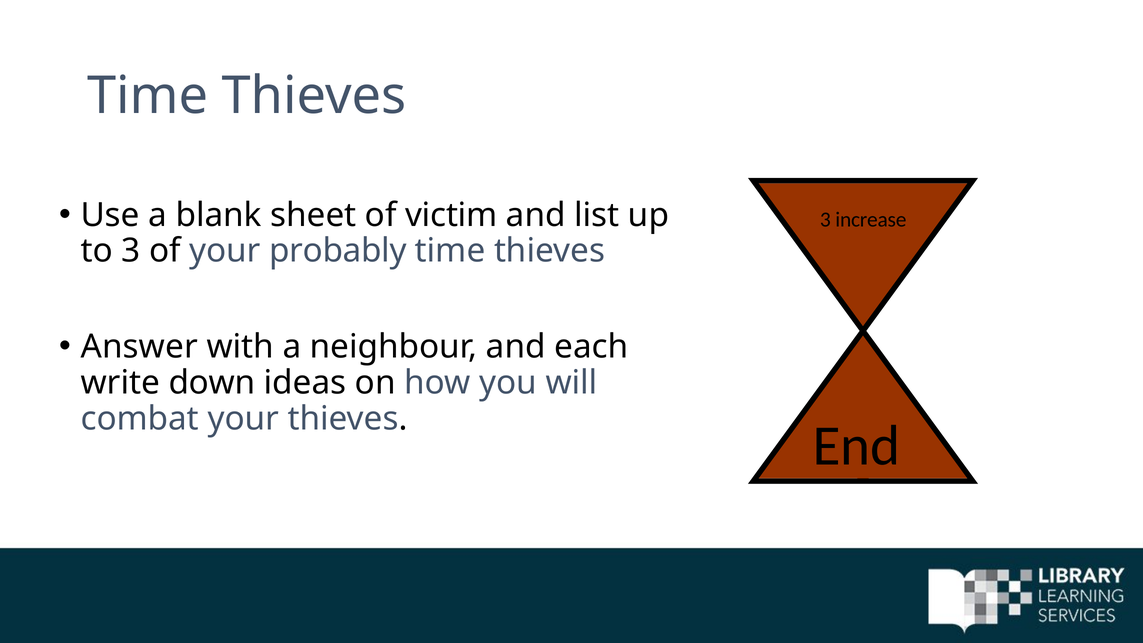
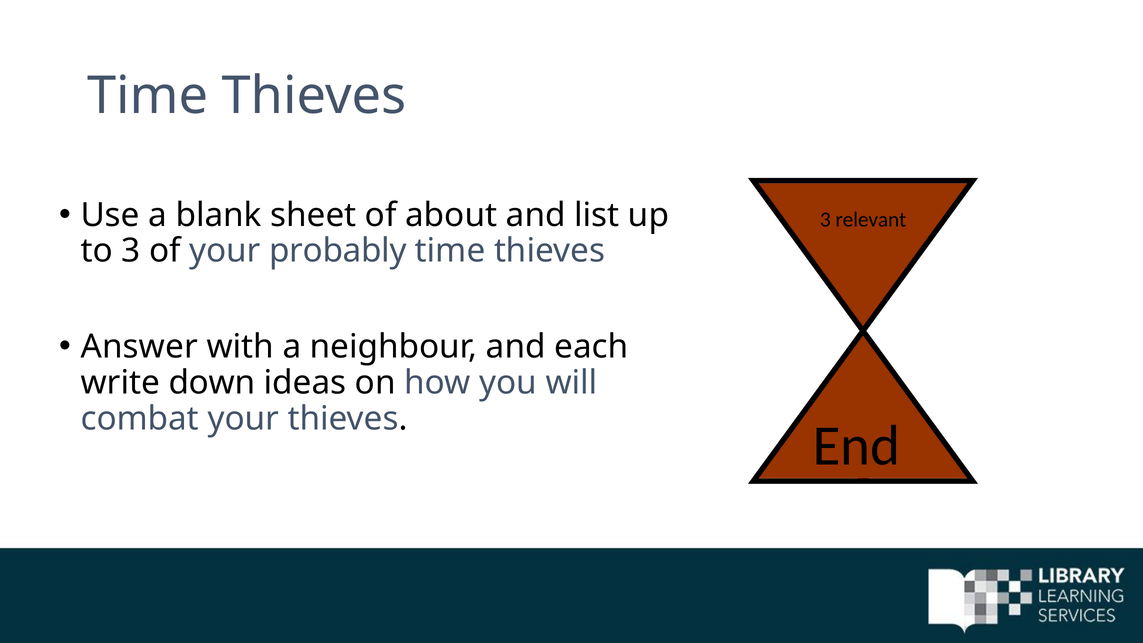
victim: victim -> about
increase: increase -> relevant
